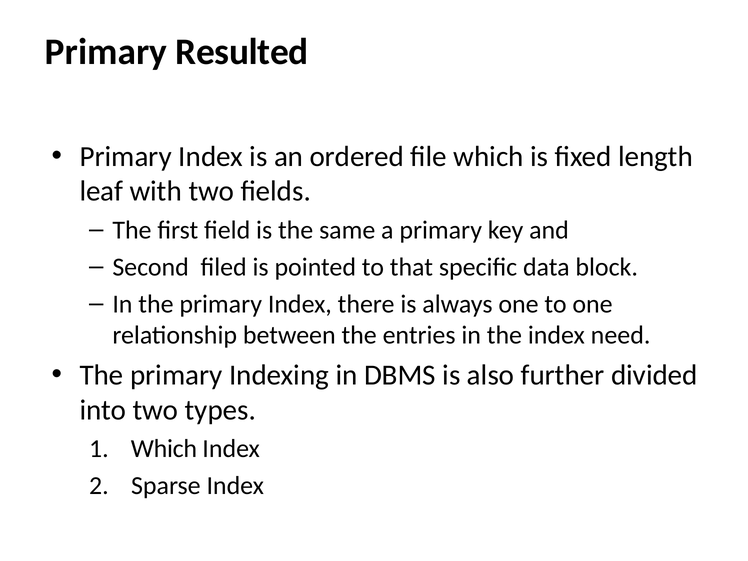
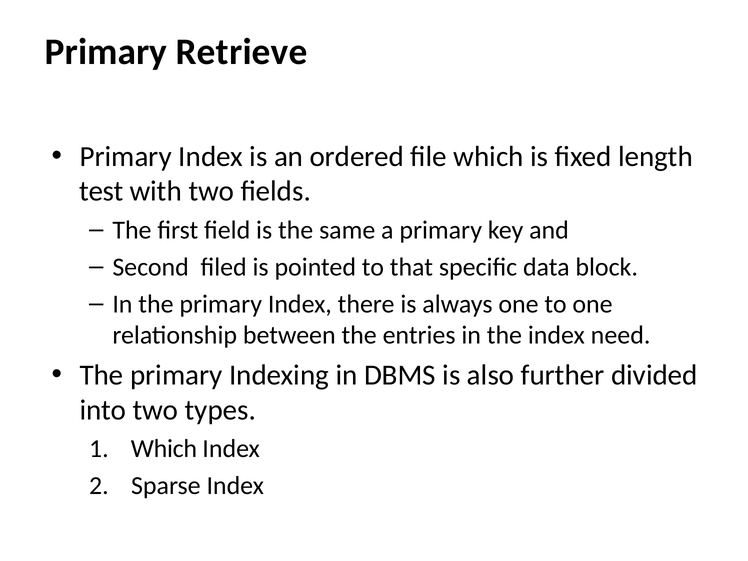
Resulted: Resulted -> Retrieve
leaf: leaf -> test
